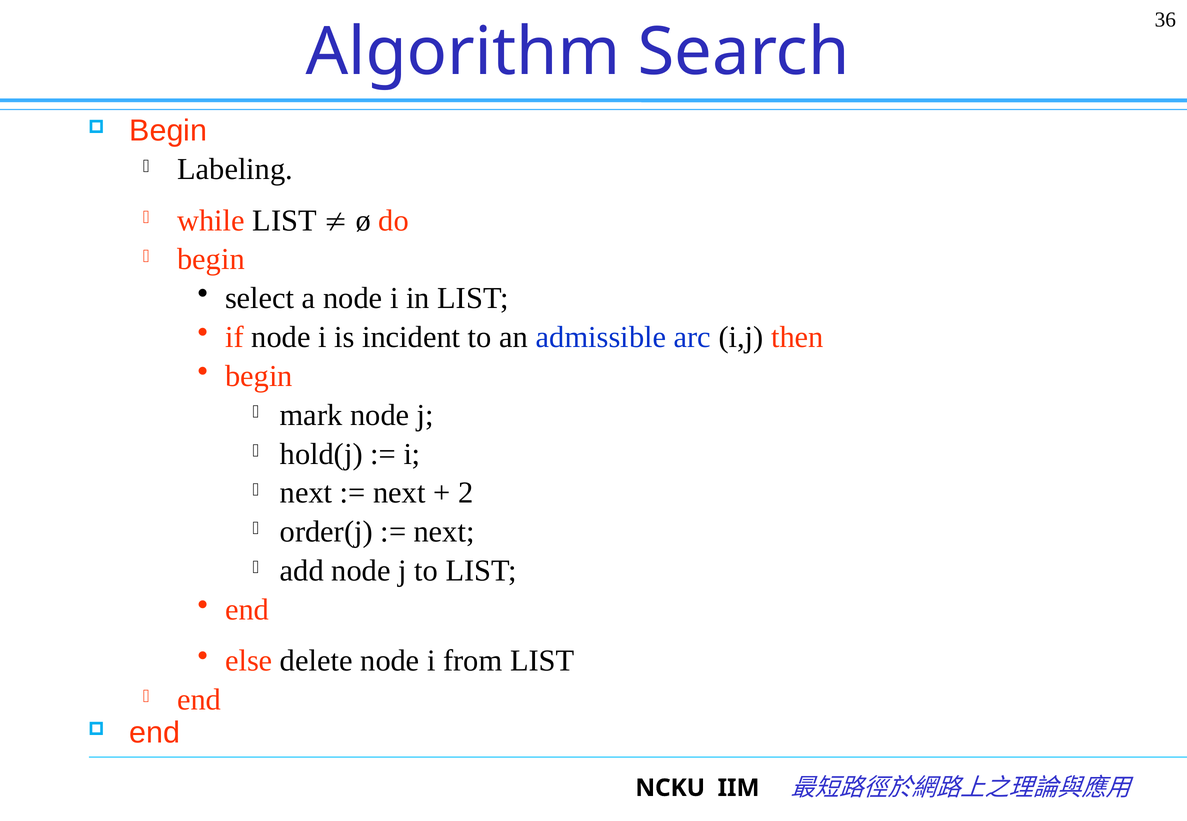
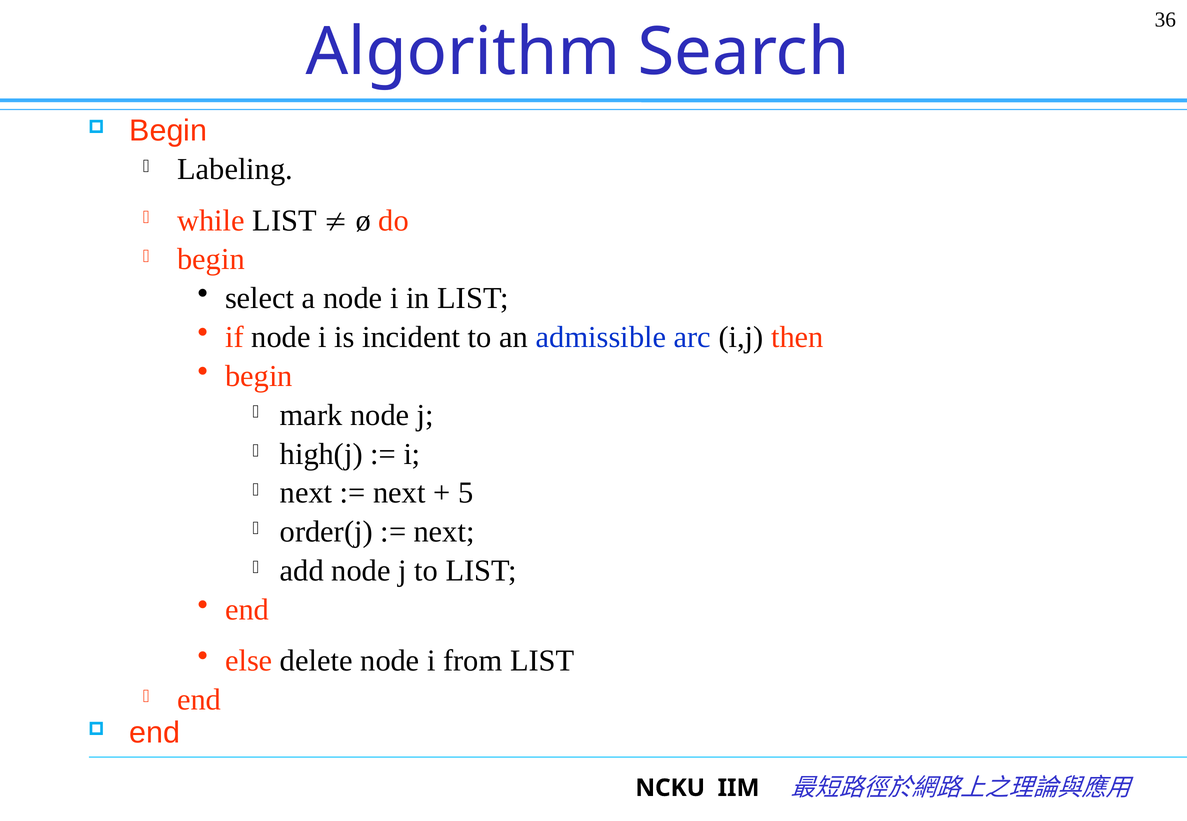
hold(j: hold(j -> high(j
2: 2 -> 5
